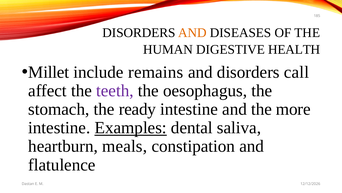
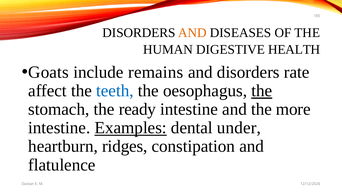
Millet: Millet -> Goats
call: call -> rate
teeth colour: purple -> blue
the at (262, 90) underline: none -> present
saliva: saliva -> under
meals: meals -> ridges
